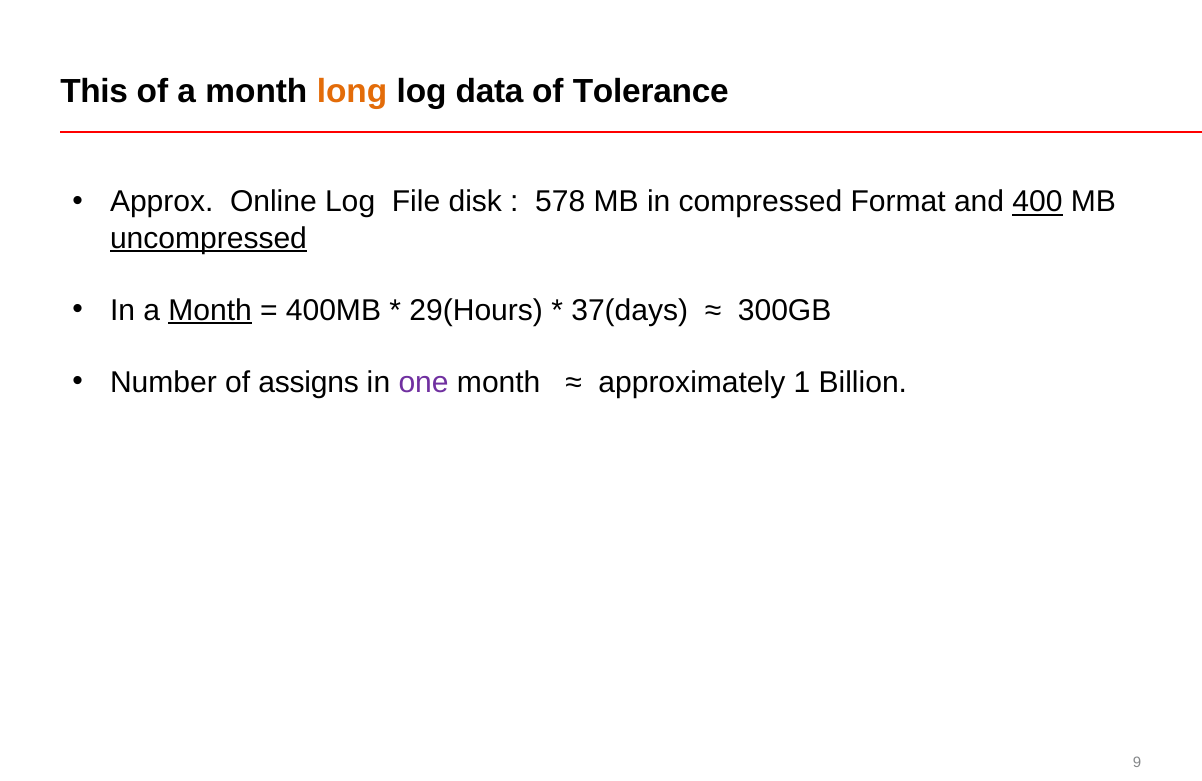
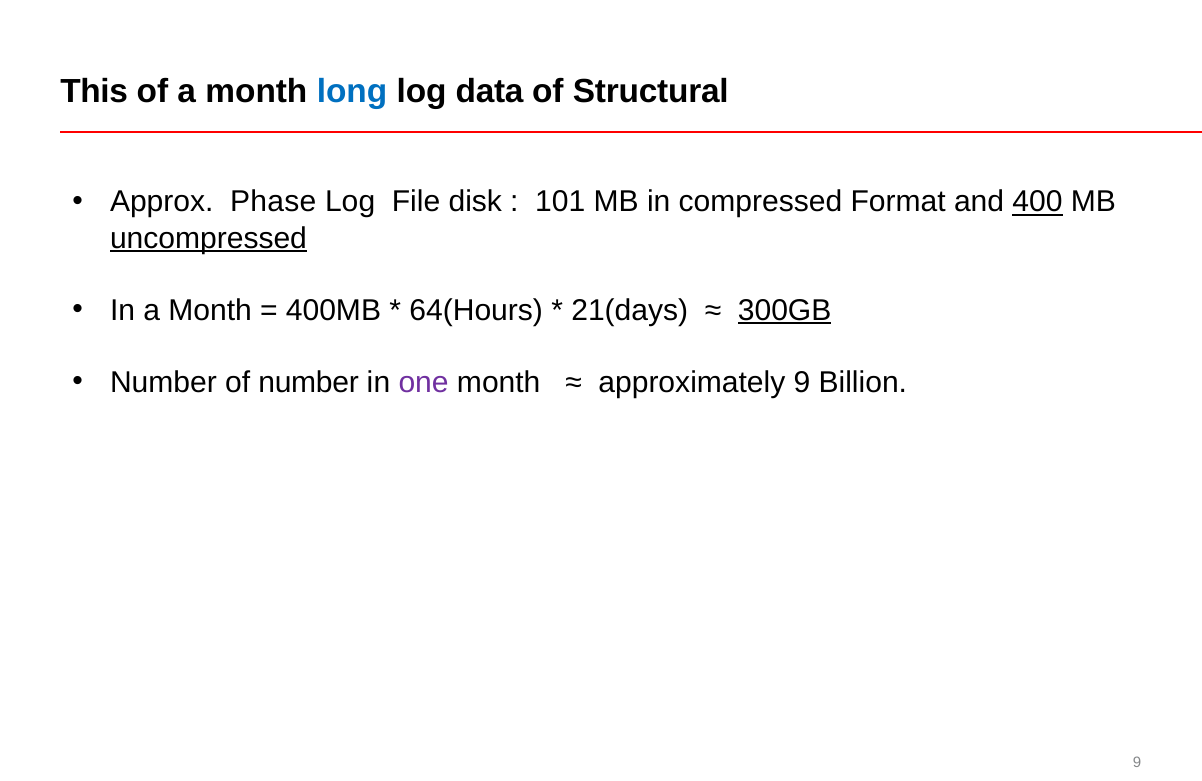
long colour: orange -> blue
Tolerance: Tolerance -> Structural
Online: Online -> Phase
578: 578 -> 101
Month at (210, 310) underline: present -> none
29(Hours: 29(Hours -> 64(Hours
37(days: 37(days -> 21(days
300GB underline: none -> present
of assigns: assigns -> number
approximately 1: 1 -> 9
